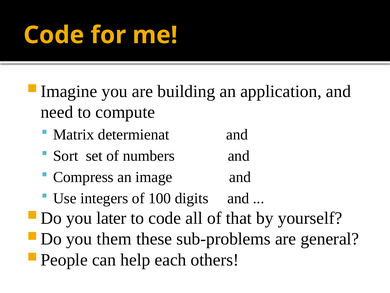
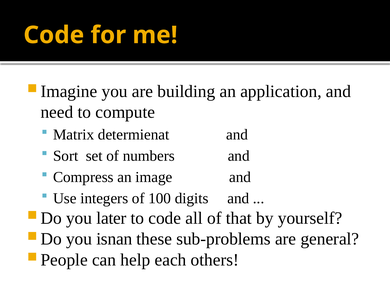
them: them -> isnan
